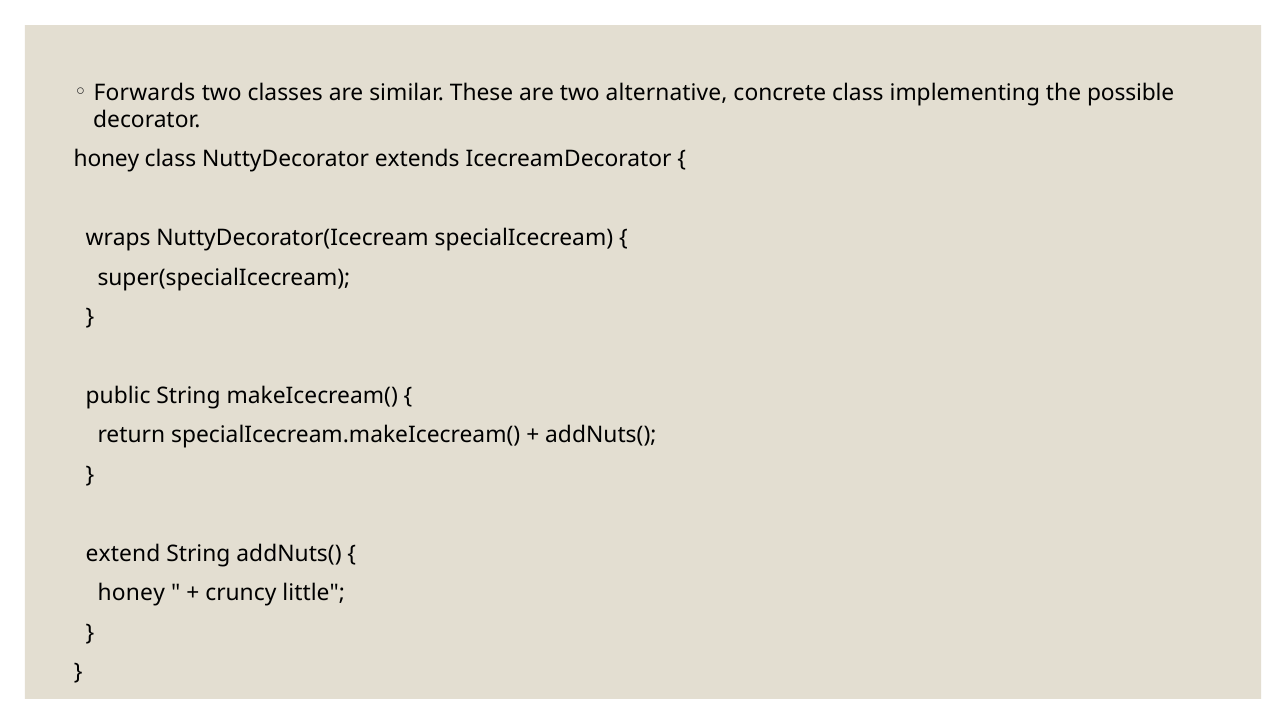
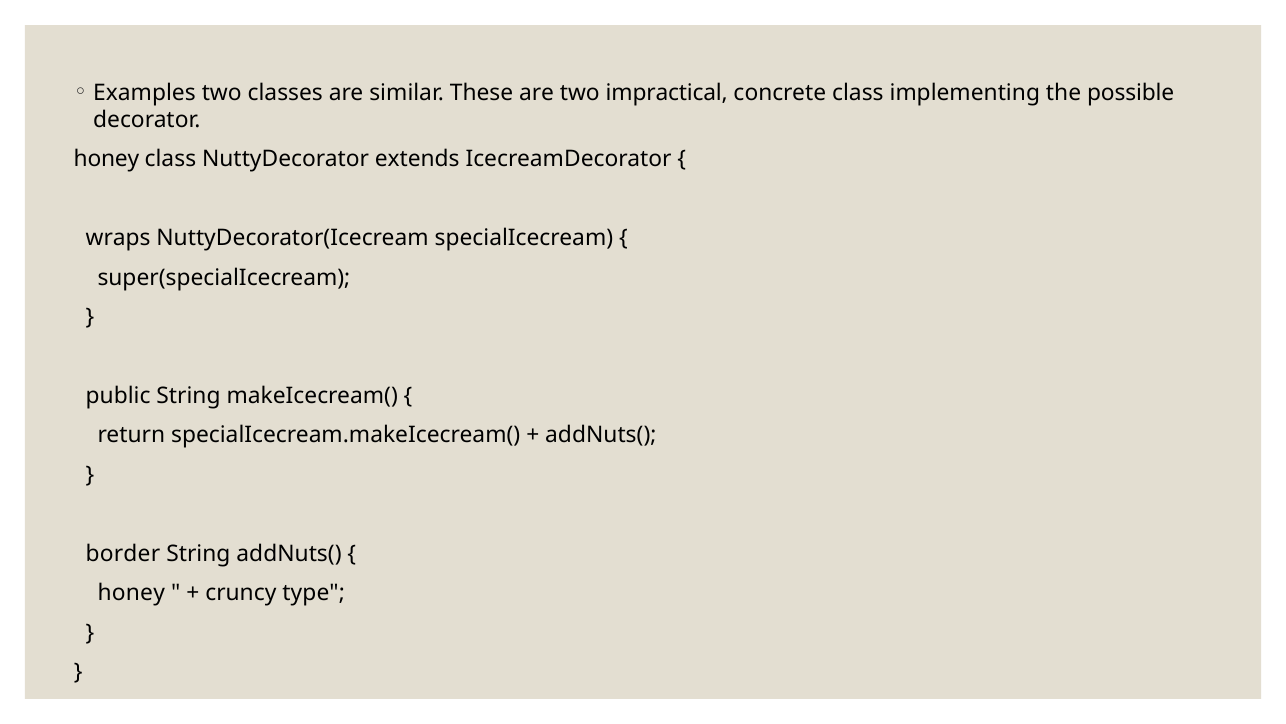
Forwards: Forwards -> Examples
alternative: alternative -> impractical
extend: extend -> border
little: little -> type
